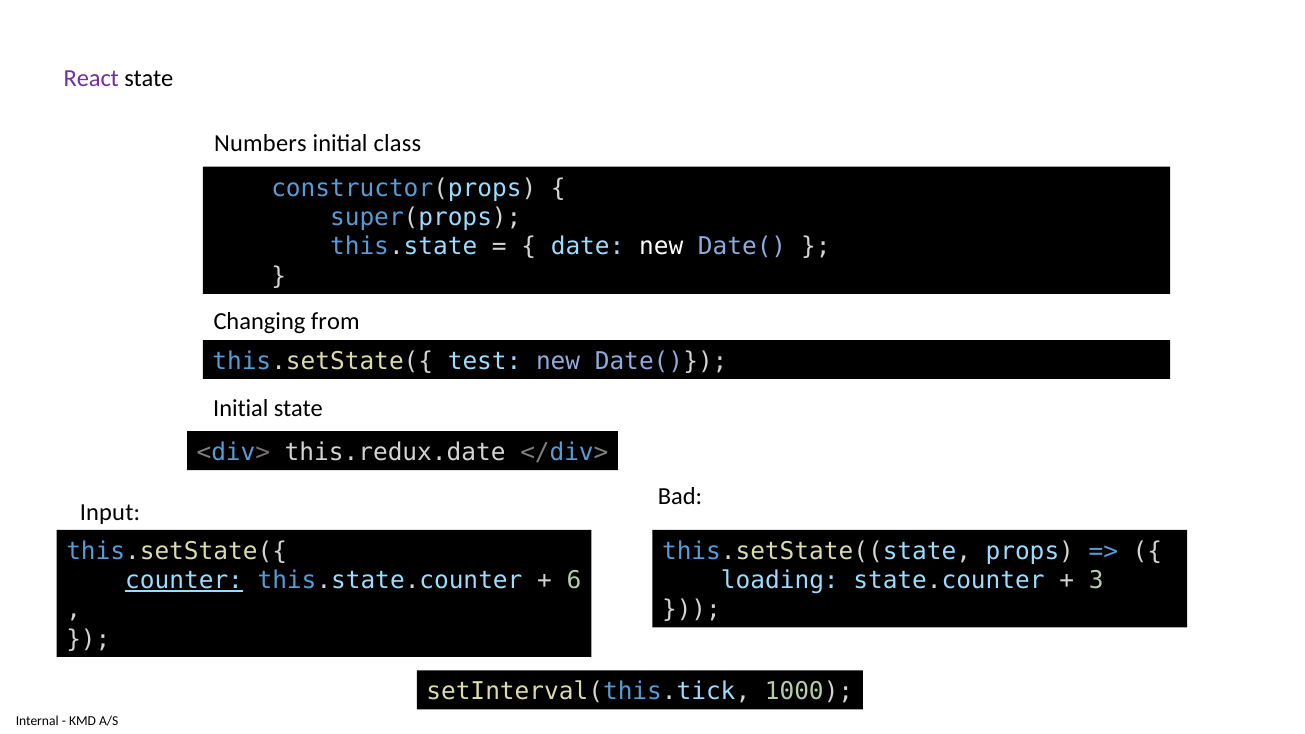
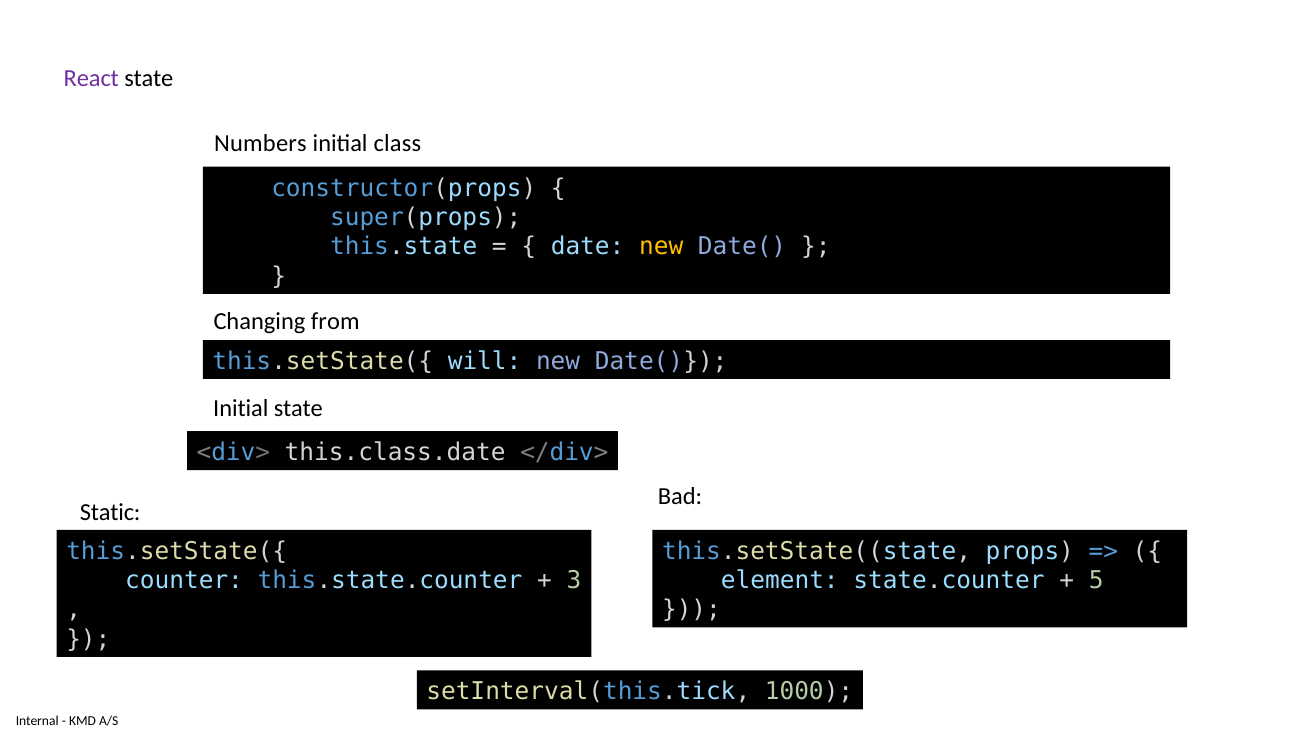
new at (661, 247) colour: white -> yellow
test: test -> will
this.redux.date: this.redux.date -> this.class.date
Input: Input -> Static
counter underline: present -> none
6: 6 -> 3
loading: loading -> element
3: 3 -> 5
